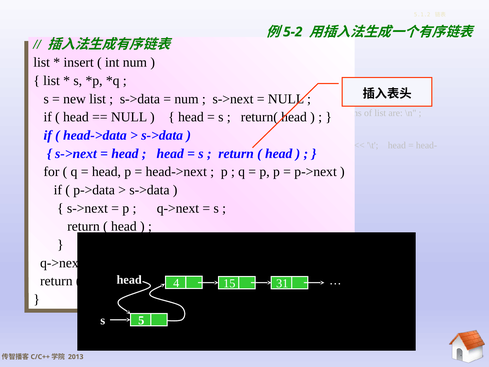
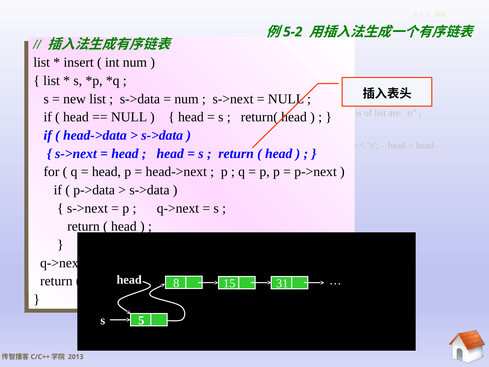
4: 4 -> 8
